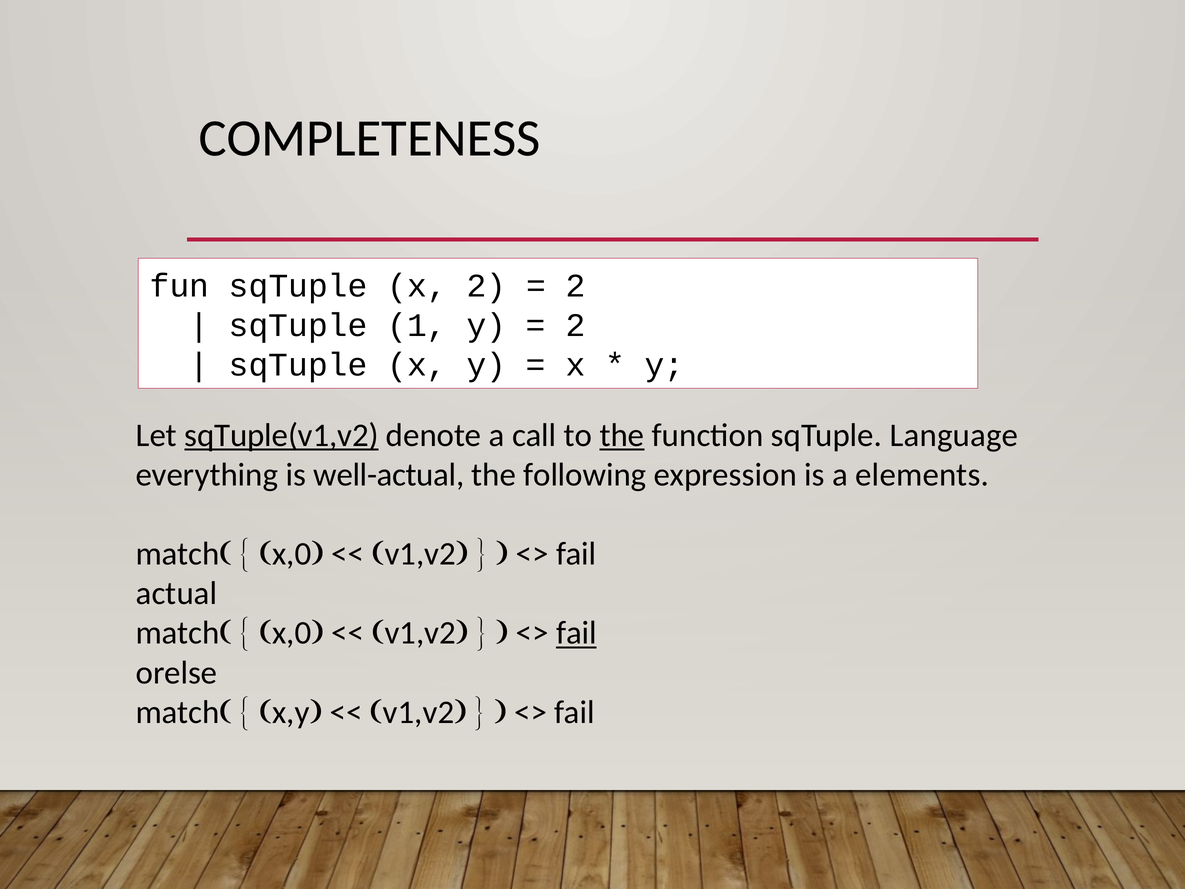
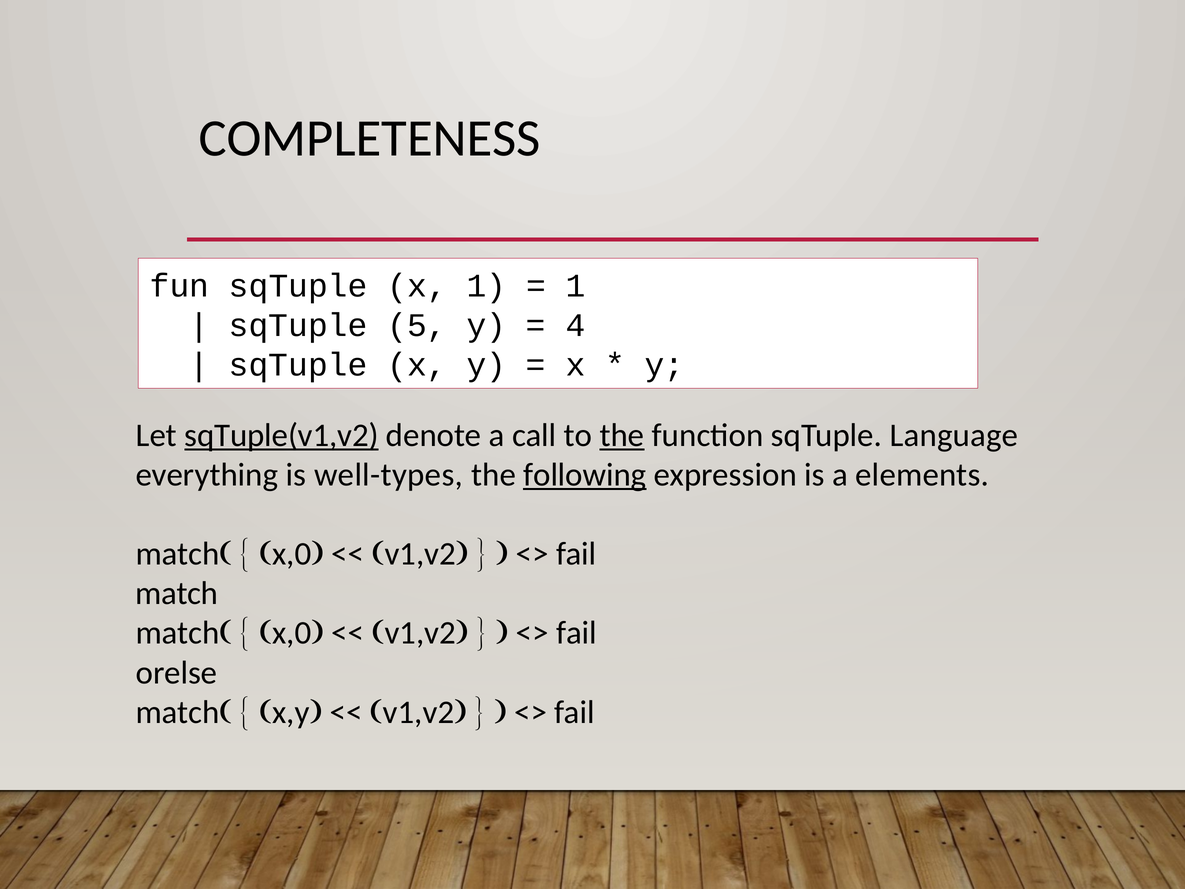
x 2: 2 -> 1
2 at (575, 286): 2 -> 1
1: 1 -> 5
2 at (575, 325): 2 -> 4
well-actual: well-actual -> well-types
following underline: none -> present
actual: actual -> match
fail at (576, 633) underline: present -> none
